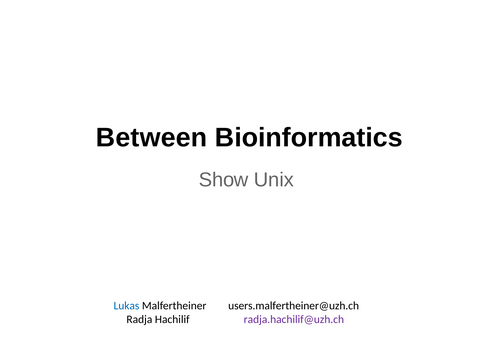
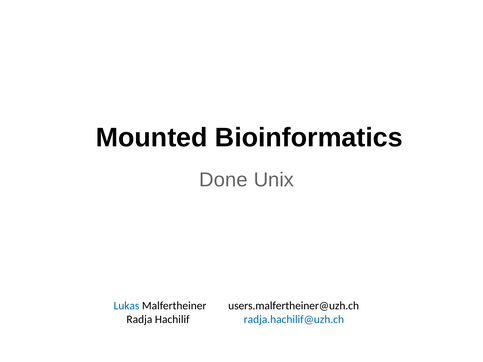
Between: Between -> Mounted
Show: Show -> Done
radja.hachilif@uzh.ch colour: purple -> blue
